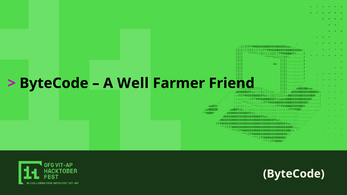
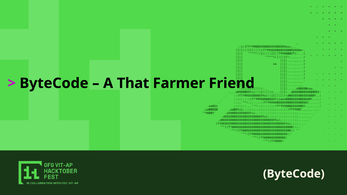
Well: Well -> That
